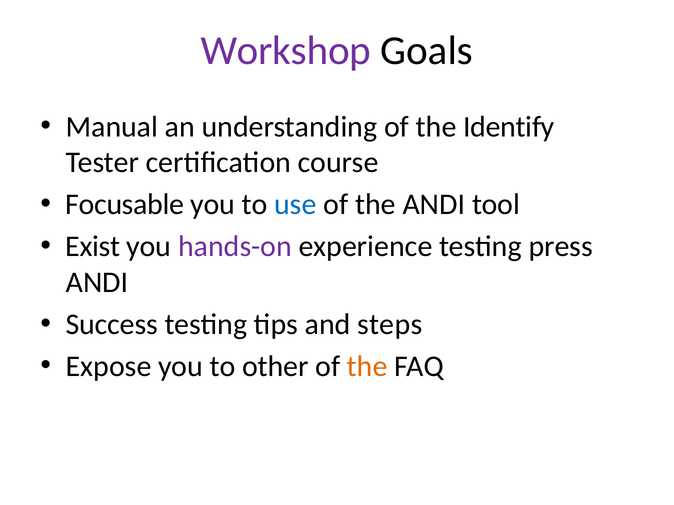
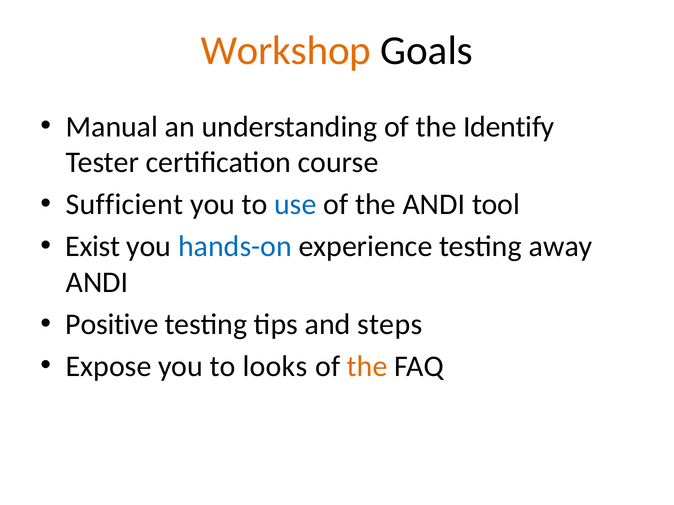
Workshop colour: purple -> orange
Focusable: Focusable -> Sufficient
hands-on colour: purple -> blue
press: press -> away
Success: Success -> Positive
other: other -> looks
